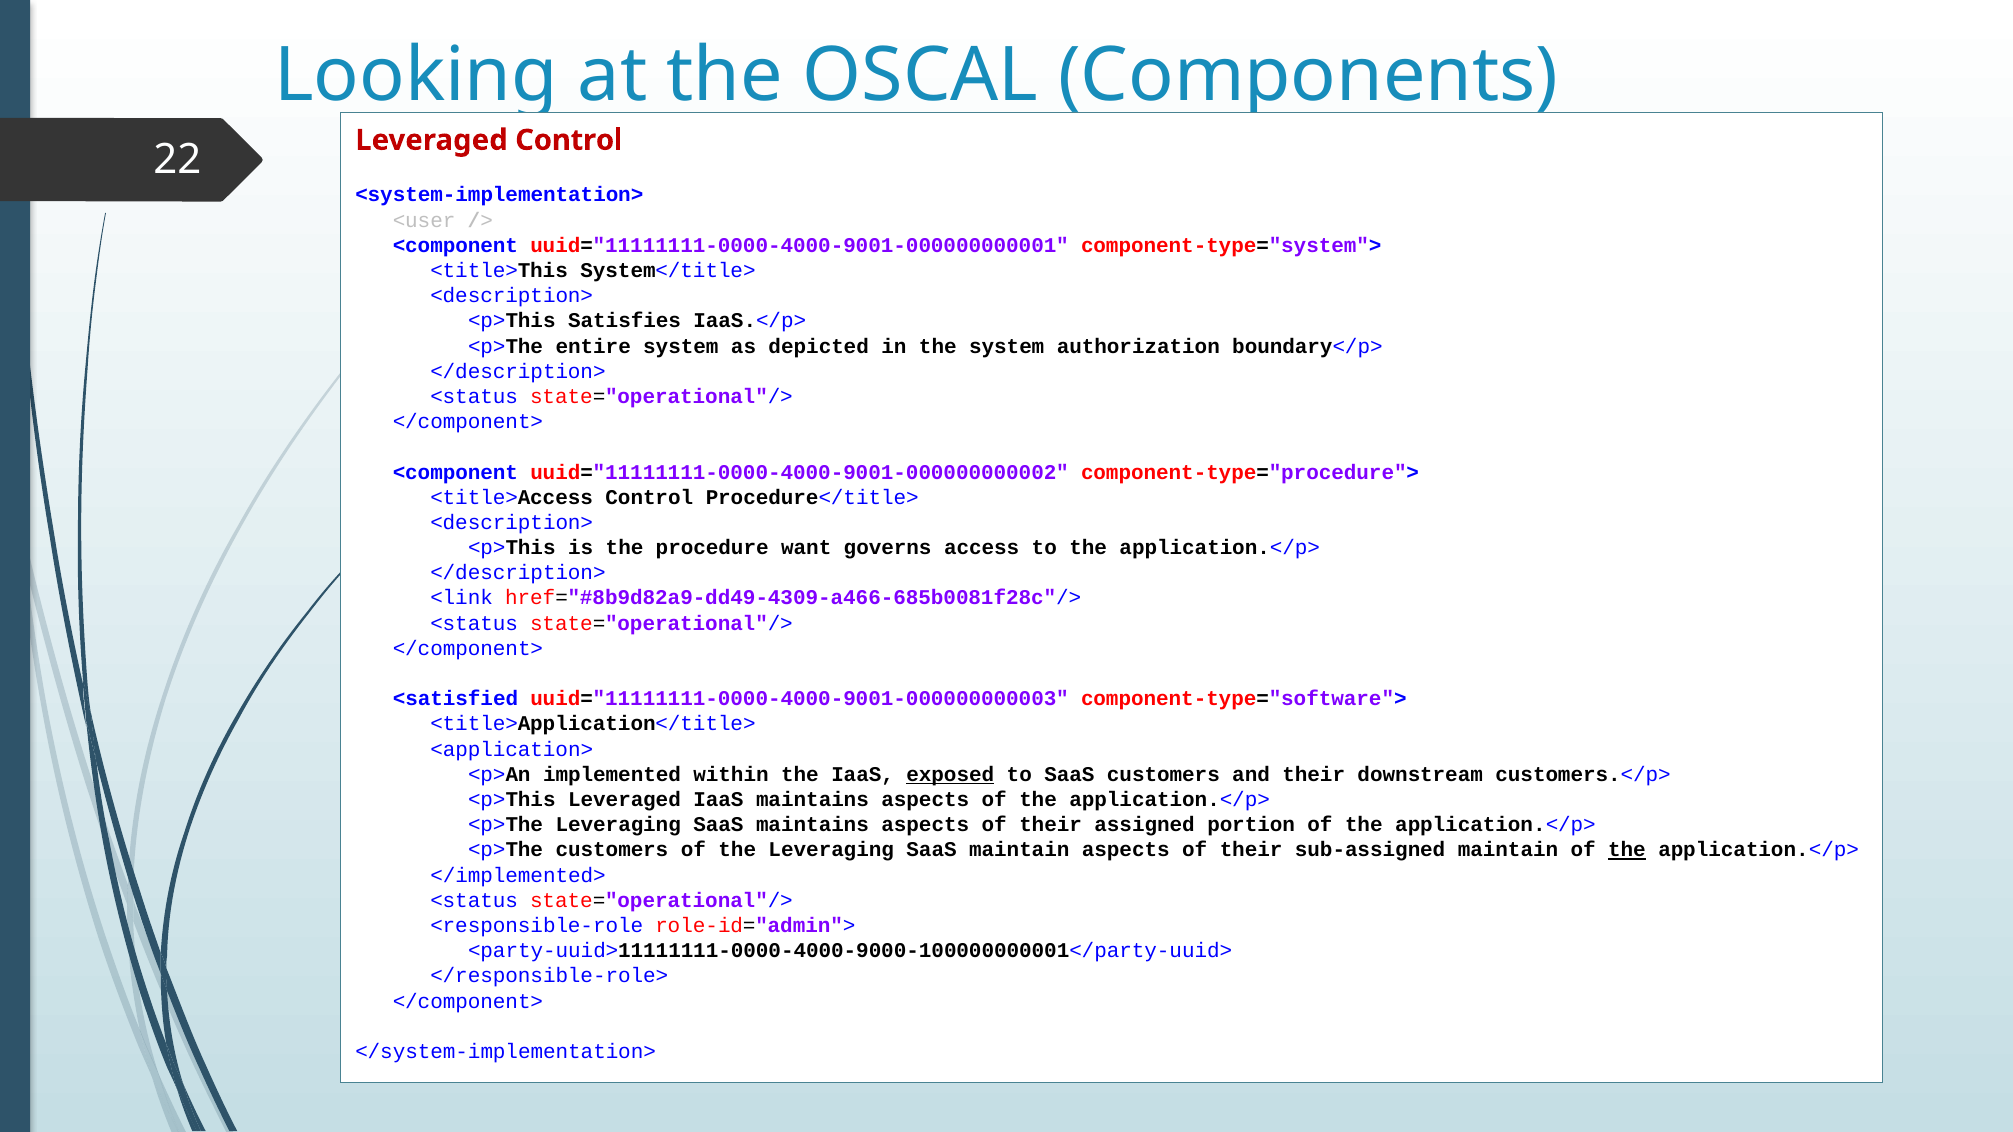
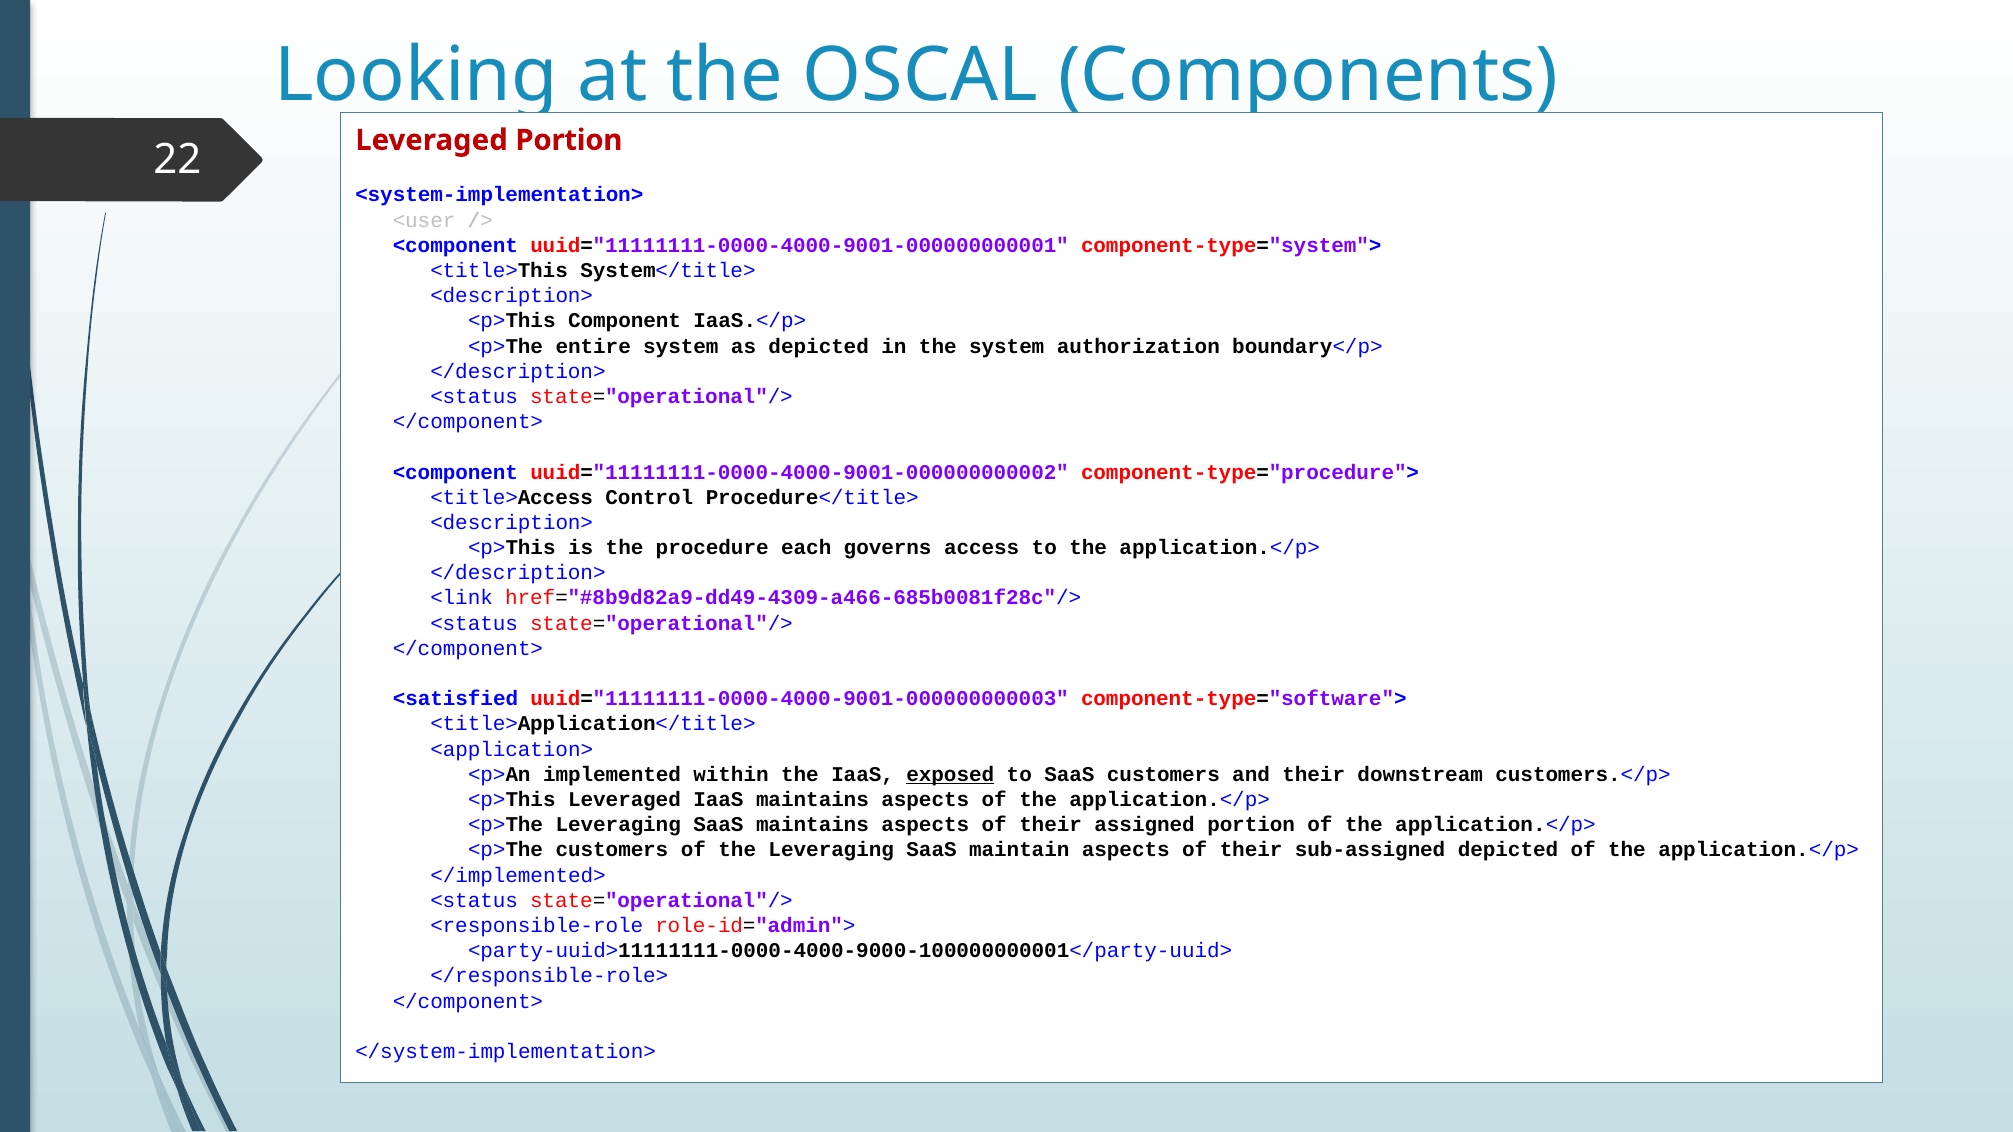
Leveraged Control: Control -> Portion
Satisfies: Satisfies -> Component
want: want -> each
sub-assigned maintain: maintain -> depicted
the at (1627, 850) underline: present -> none
